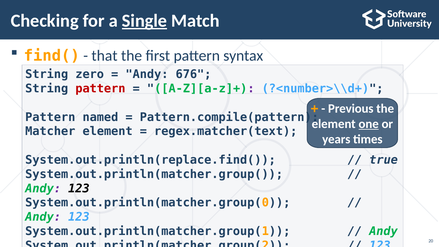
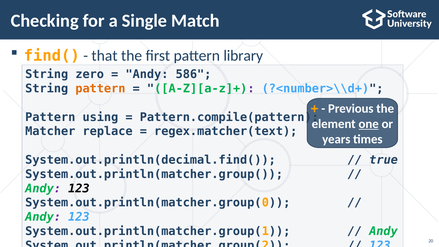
Single underline: present -> none
syntax: syntax -> library
676: 676 -> 586
pattern at (100, 89) colour: red -> orange
named: named -> using
Matcher element: element -> replace
System.out.println(replace.find(: System.out.println(replace.find( -> System.out.println(decimal.find(
